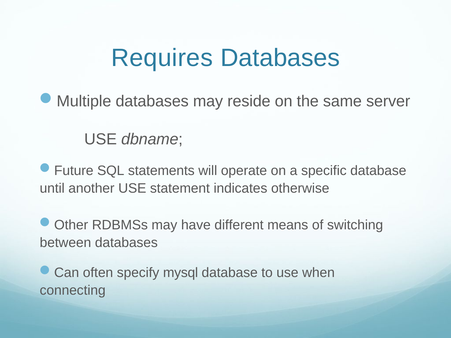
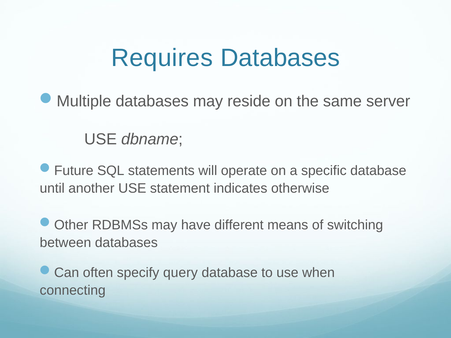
mysql: mysql -> query
